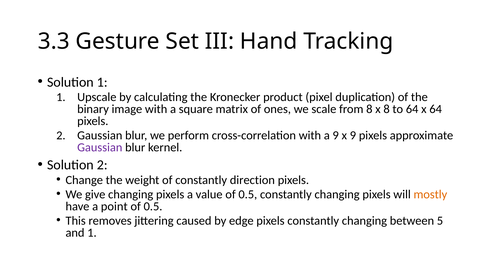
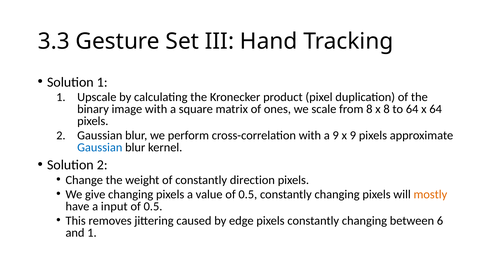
Gaussian at (100, 148) colour: purple -> blue
point: point -> input
5: 5 -> 6
